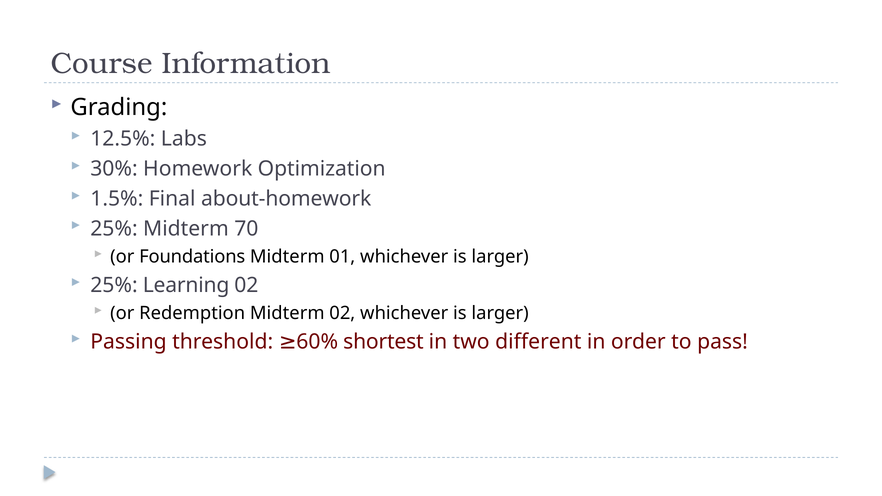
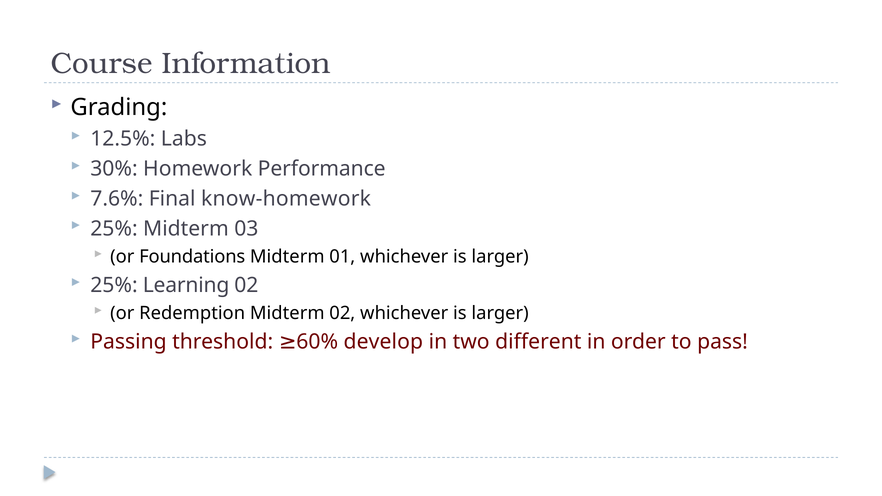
Optimization: Optimization -> Performance
1.5%: 1.5% -> 7.6%
about-homework: about-homework -> know-homework
70: 70 -> 03
shortest: shortest -> develop
